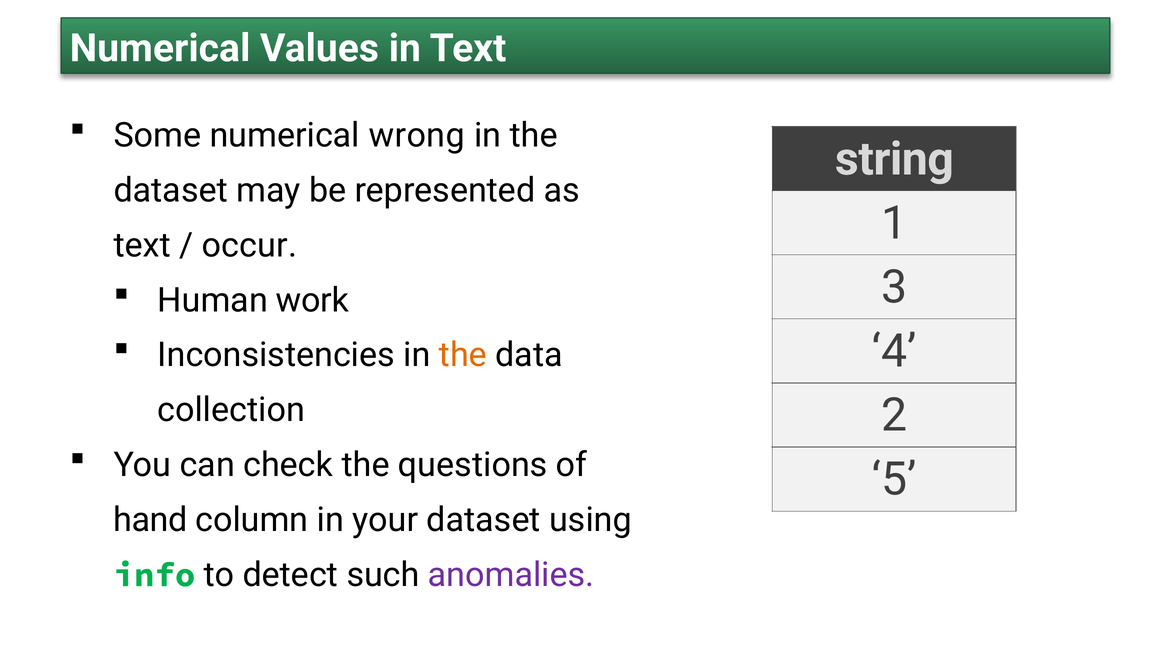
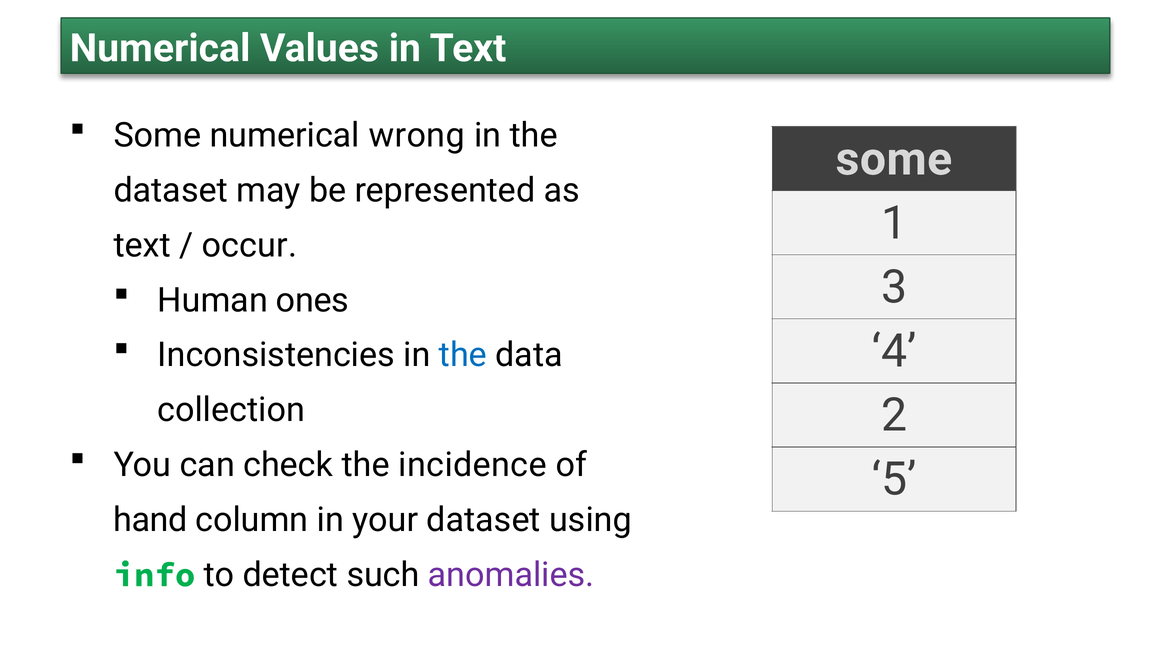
string at (894, 159): string -> some
work: work -> ones
the at (463, 355) colour: orange -> blue
questions: questions -> incidence
